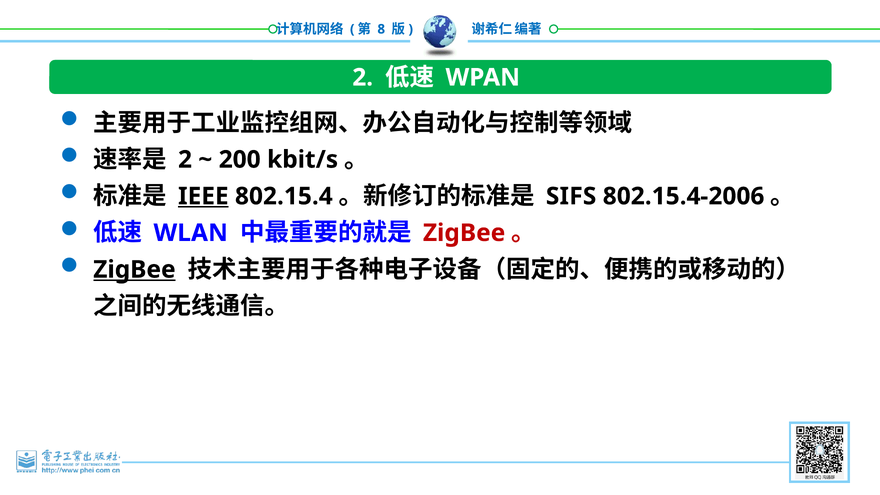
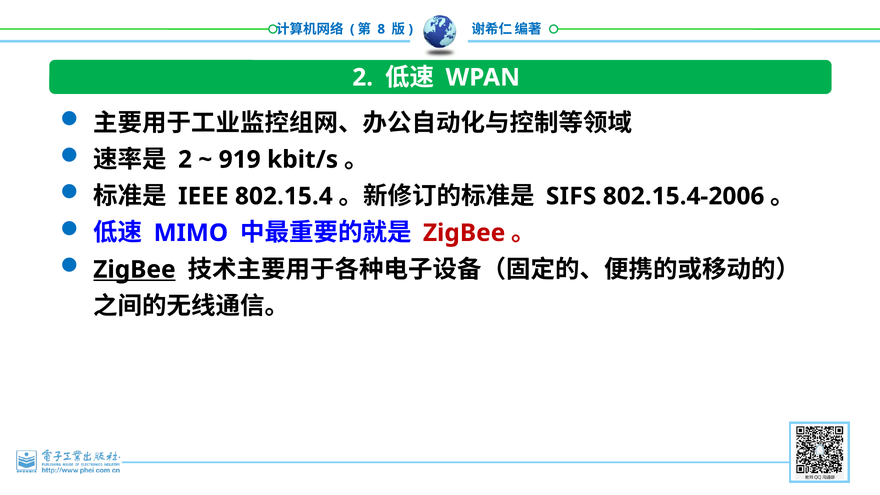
200: 200 -> 919
IEEE underline: present -> none
WLAN: WLAN -> MIMO
